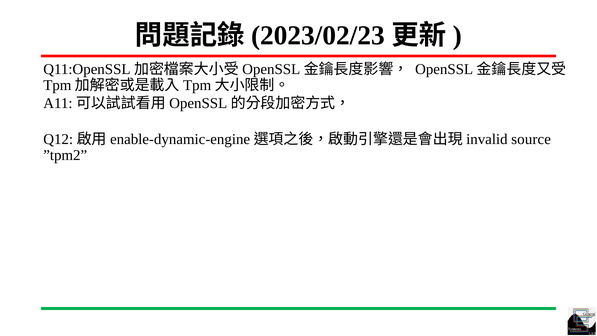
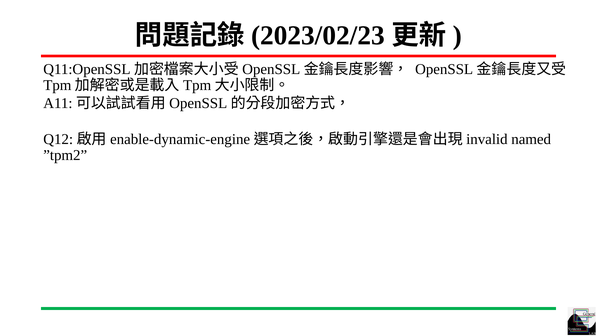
source: source -> named
